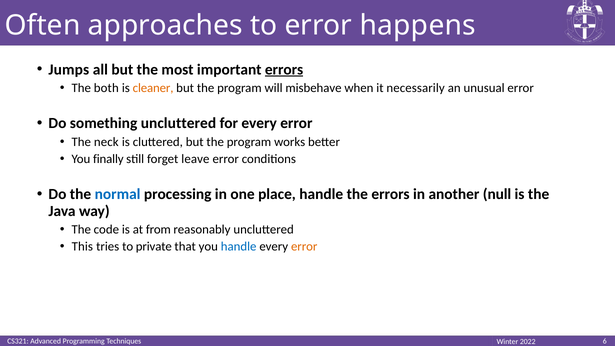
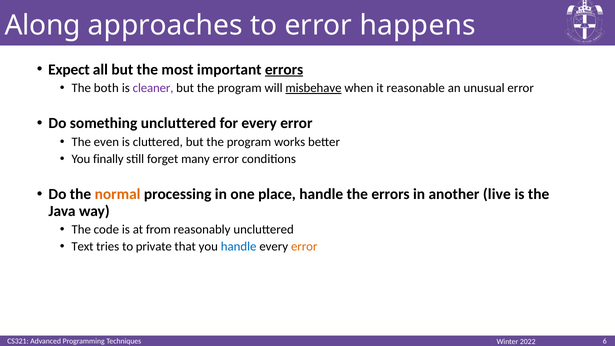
Often: Often -> Along
Jumps: Jumps -> Expect
cleaner colour: orange -> purple
misbehave underline: none -> present
necessarily: necessarily -> reasonable
neck: neck -> even
leave: leave -> many
normal colour: blue -> orange
null: null -> live
This: This -> Text
